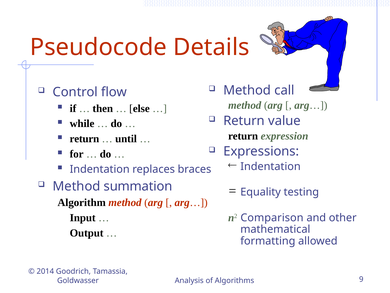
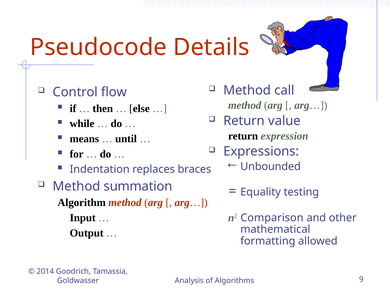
return at (84, 139): return -> means
Indentation at (271, 166): Indentation -> Unbounded
